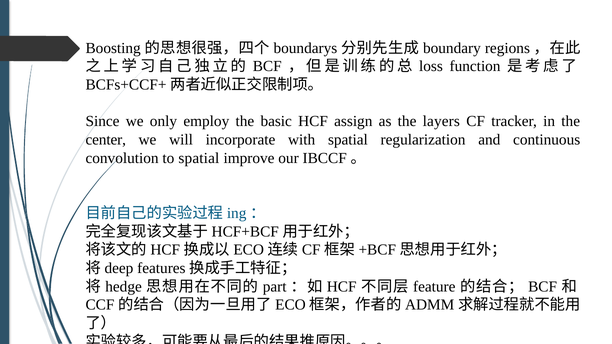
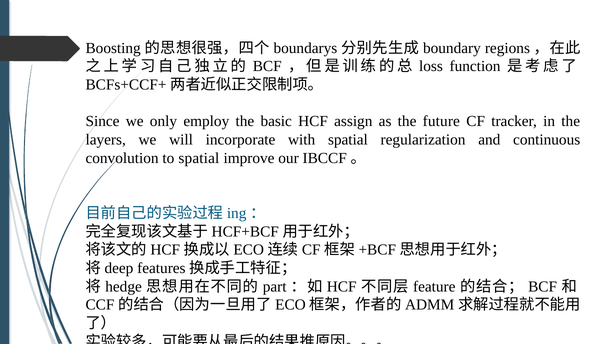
layers: layers -> future
center: center -> layers
